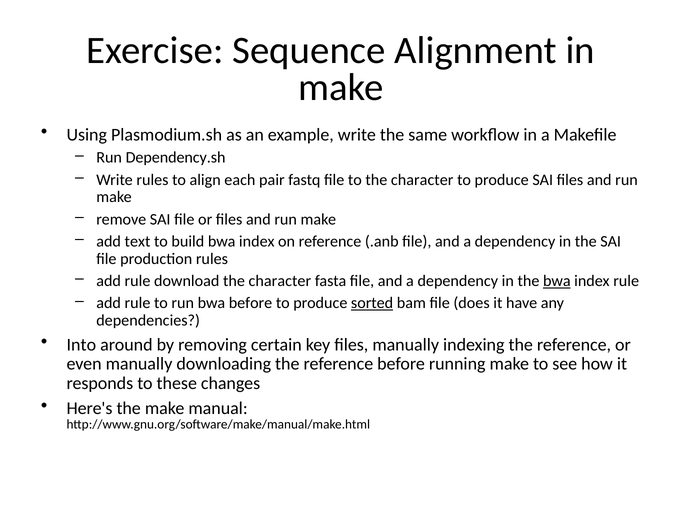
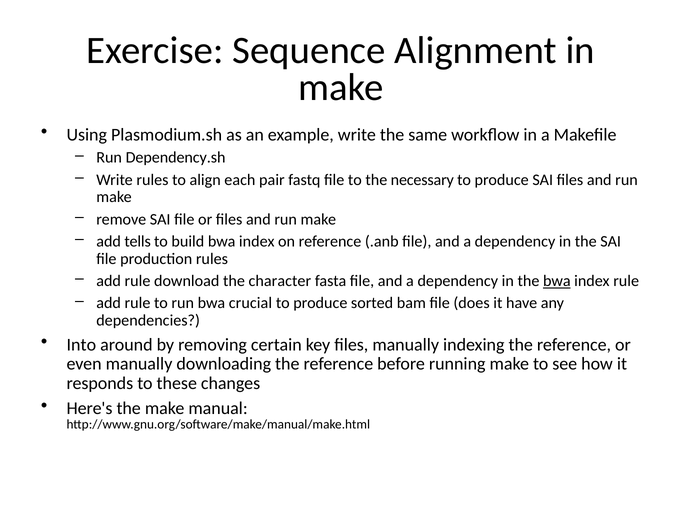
to the character: character -> necessary
text: text -> tells
bwa before: before -> crucial
sorted underline: present -> none
